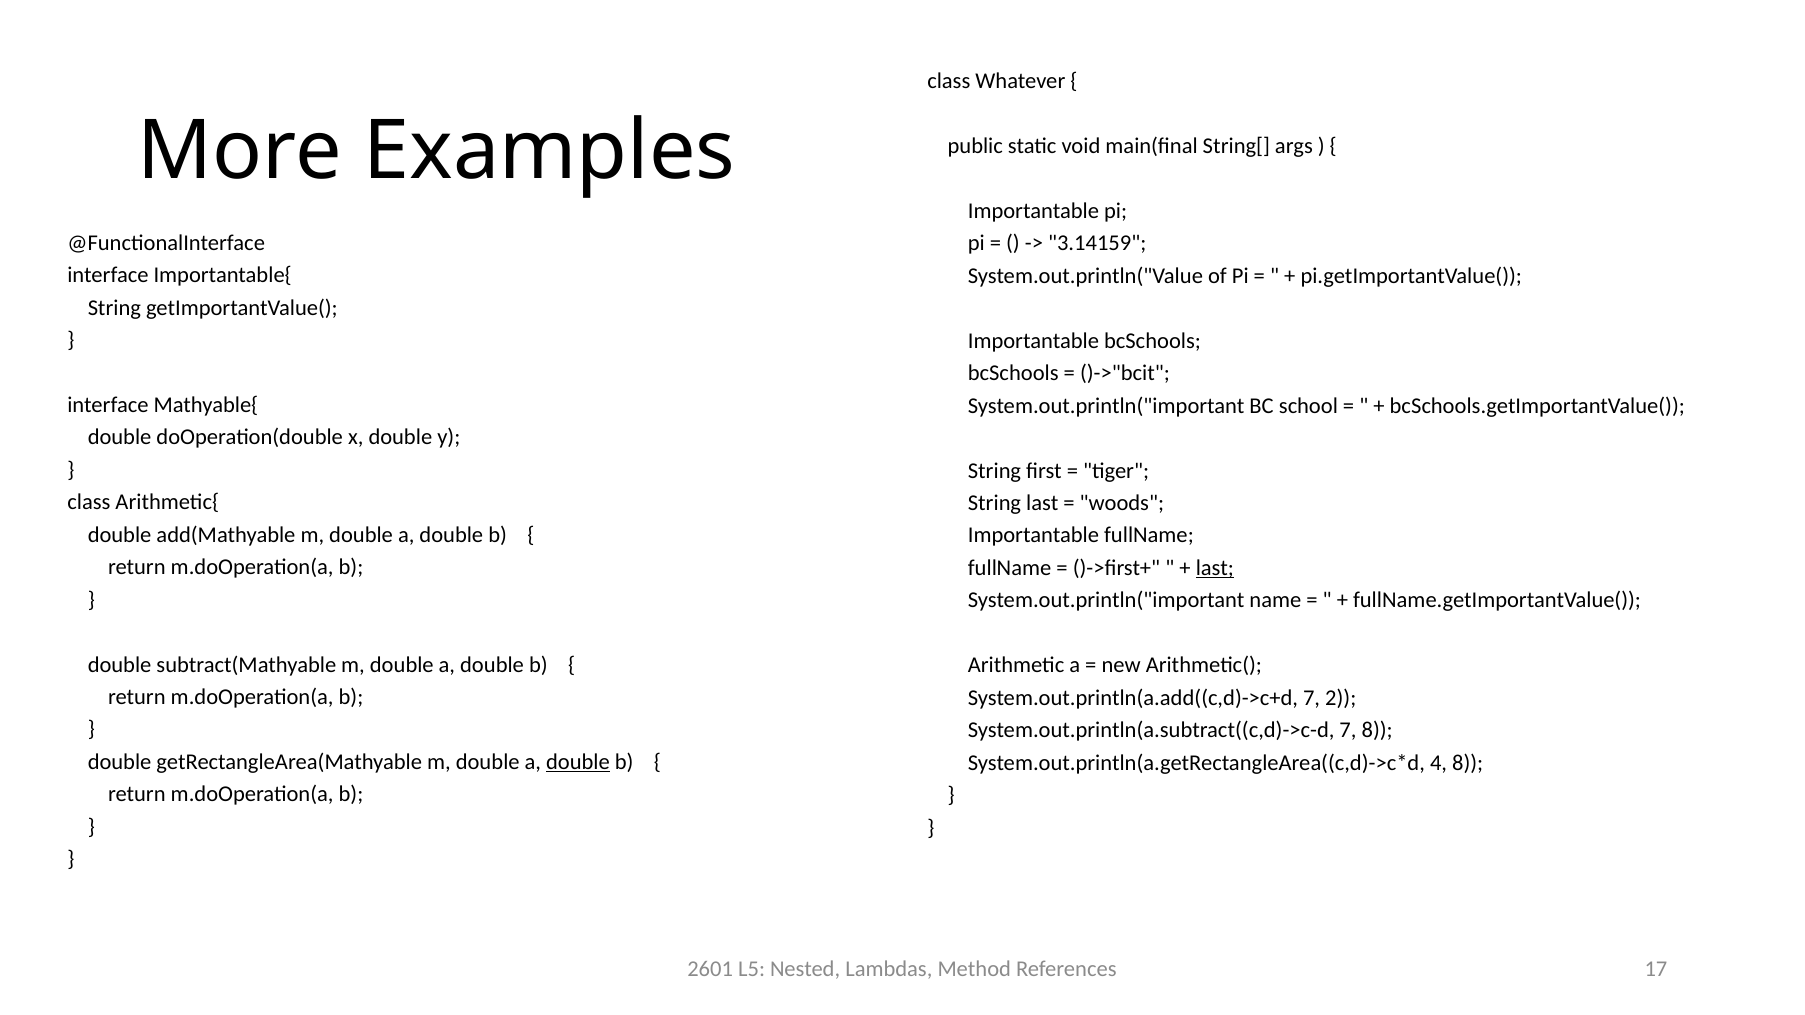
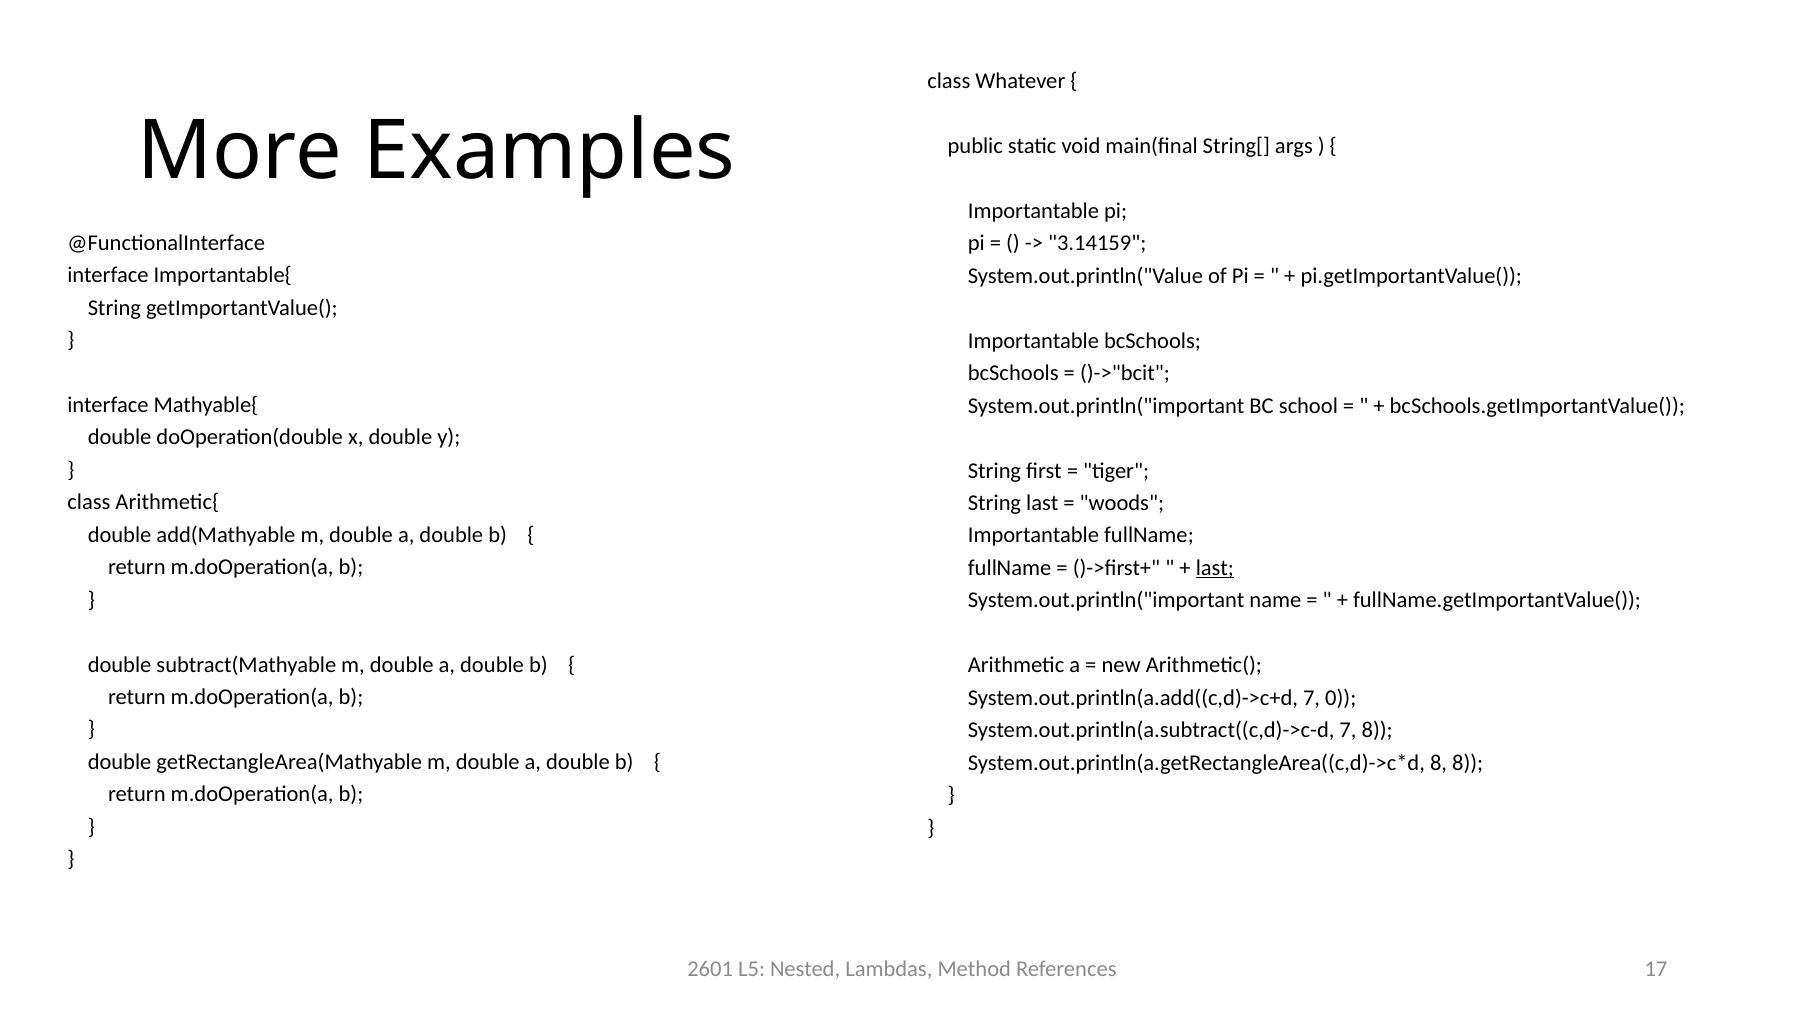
2: 2 -> 0
double at (578, 762) underline: present -> none
4 at (1438, 763): 4 -> 8
